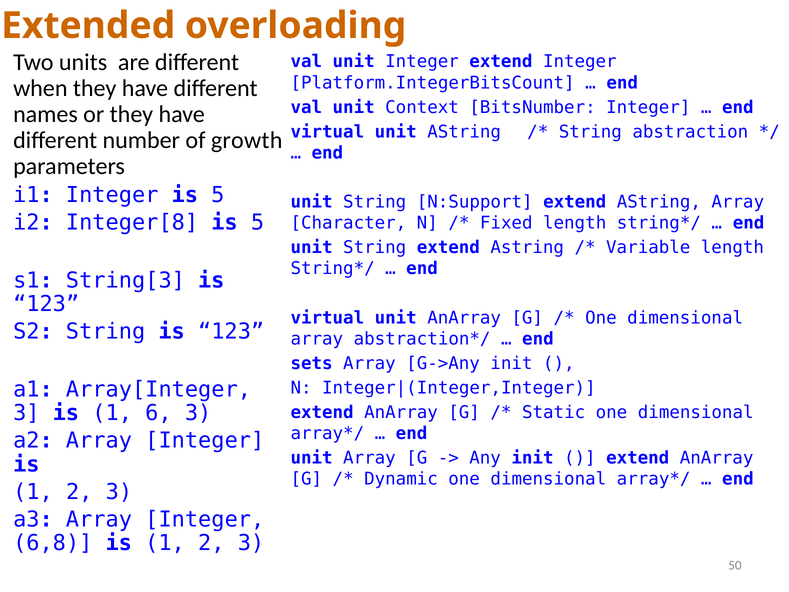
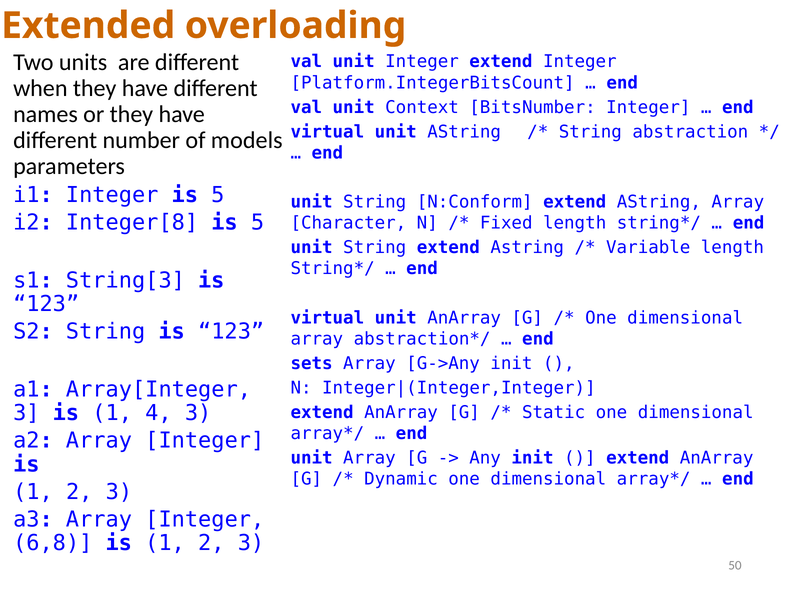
growth: growth -> models
N:Support: N:Support -> N:Conform
6: 6 -> 4
